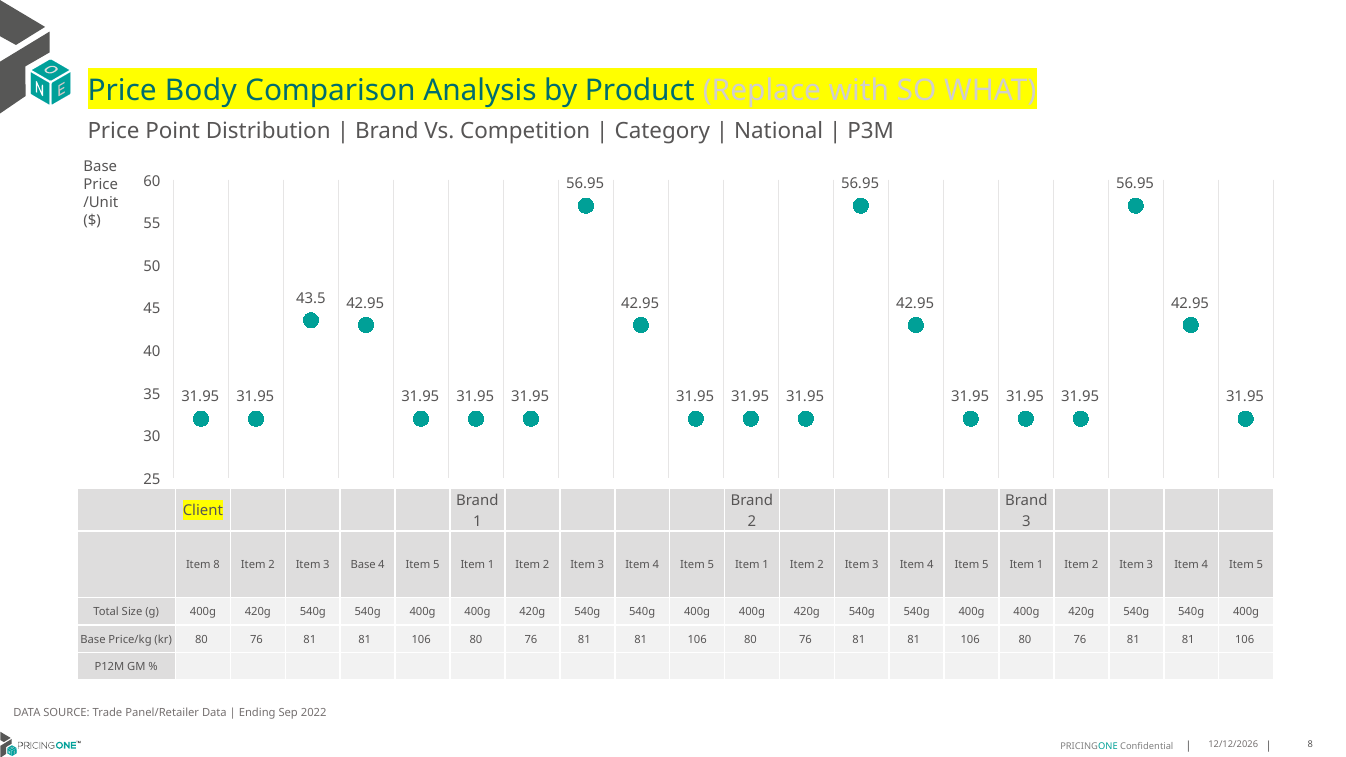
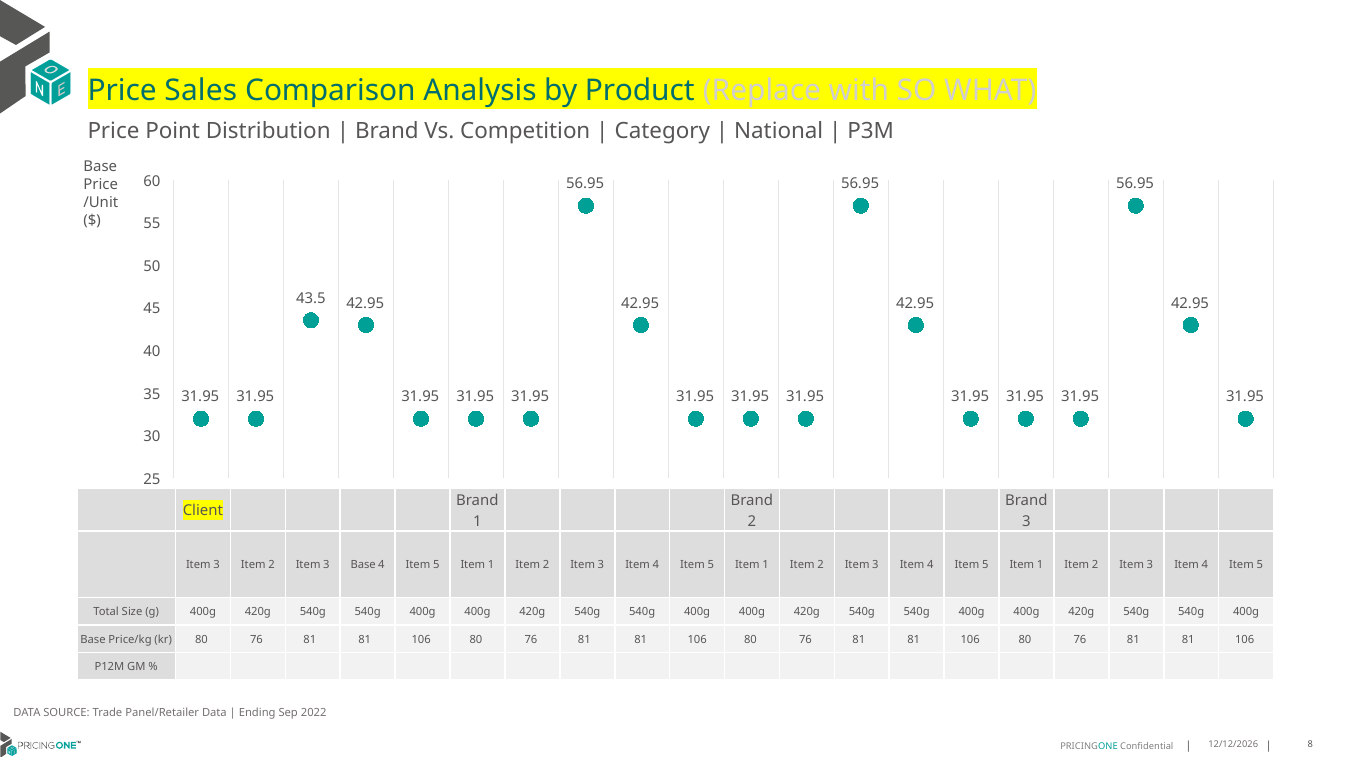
Body: Body -> Sales
8 at (217, 565): 8 -> 3
